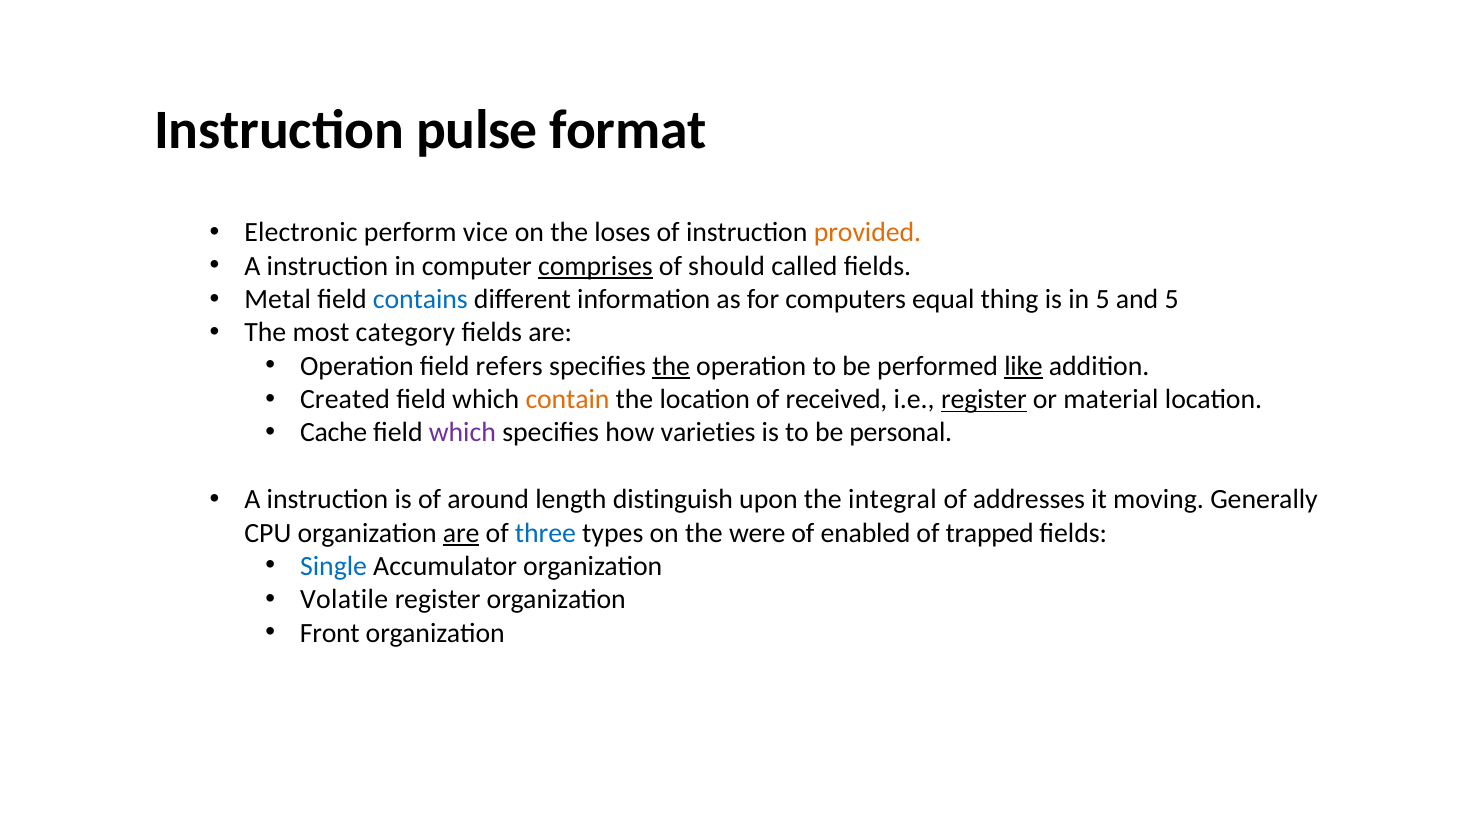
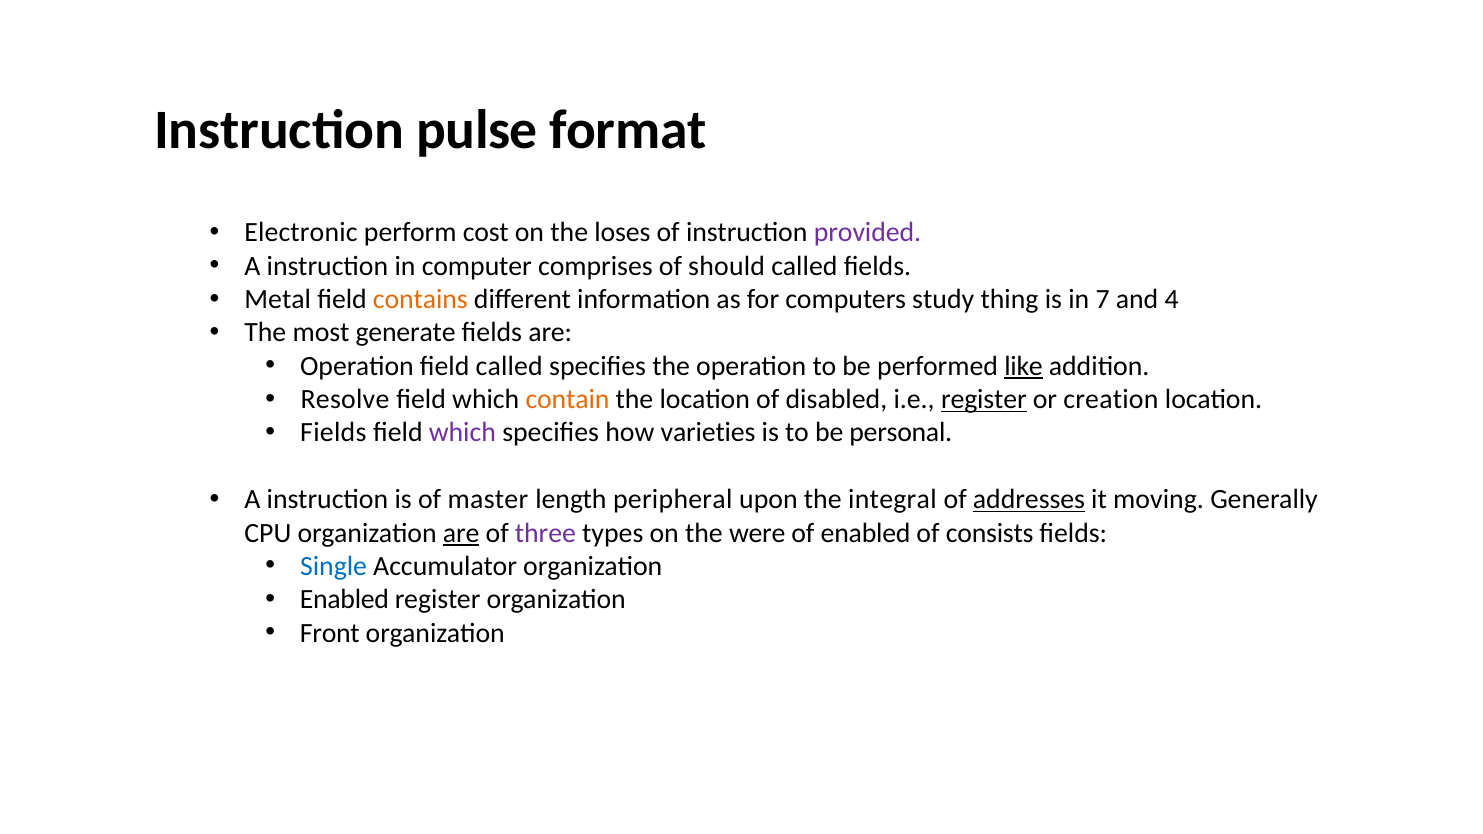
vice: vice -> cost
provided colour: orange -> purple
comprises underline: present -> none
contains colour: blue -> orange
equal: equal -> study
in 5: 5 -> 7
and 5: 5 -> 4
category: category -> generate
field refers: refers -> called
the at (671, 366) underline: present -> none
Created: Created -> Resolve
received: received -> disabled
material: material -> creation
Cache at (334, 433): Cache -> Fields
around: around -> master
distinguish: distinguish -> peripheral
addresses underline: none -> present
three colour: blue -> purple
trapped: trapped -> consists
Volatile at (344, 600): Volatile -> Enabled
